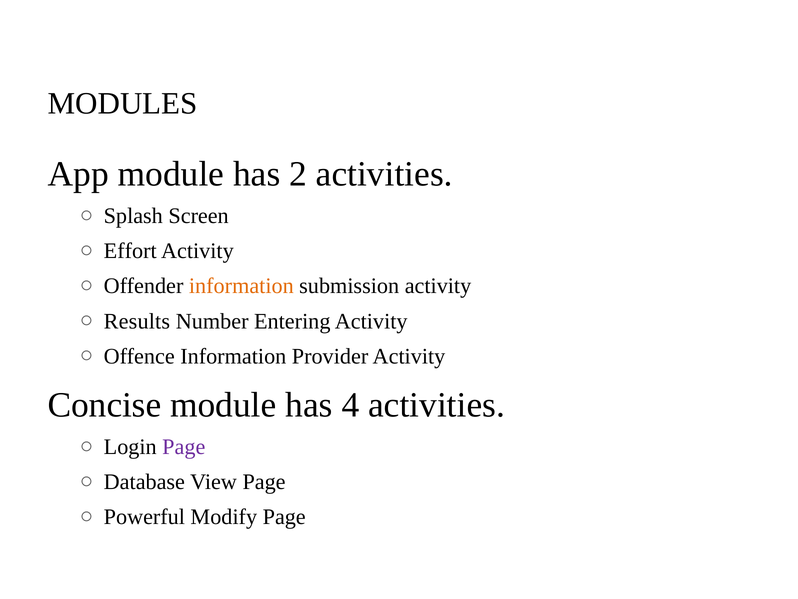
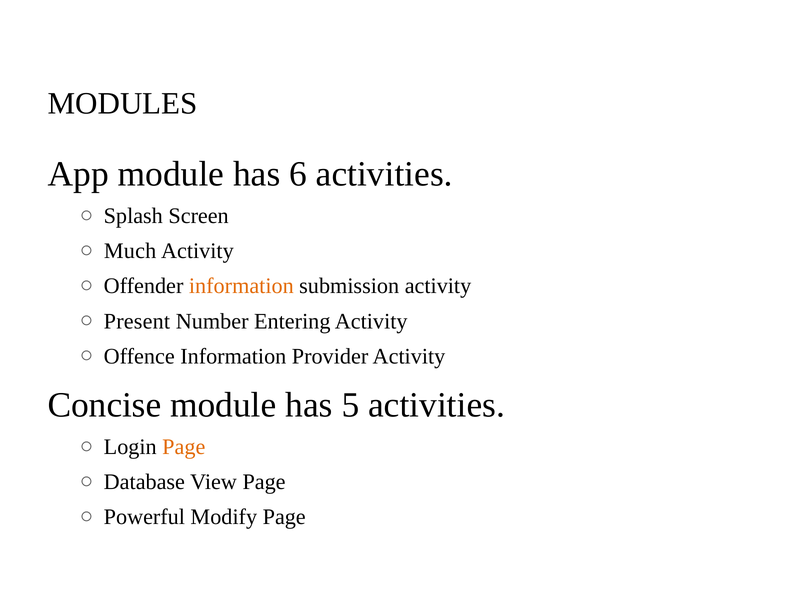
2: 2 -> 6
Effort: Effort -> Much
Results: Results -> Present
4: 4 -> 5
Page at (184, 447) colour: purple -> orange
